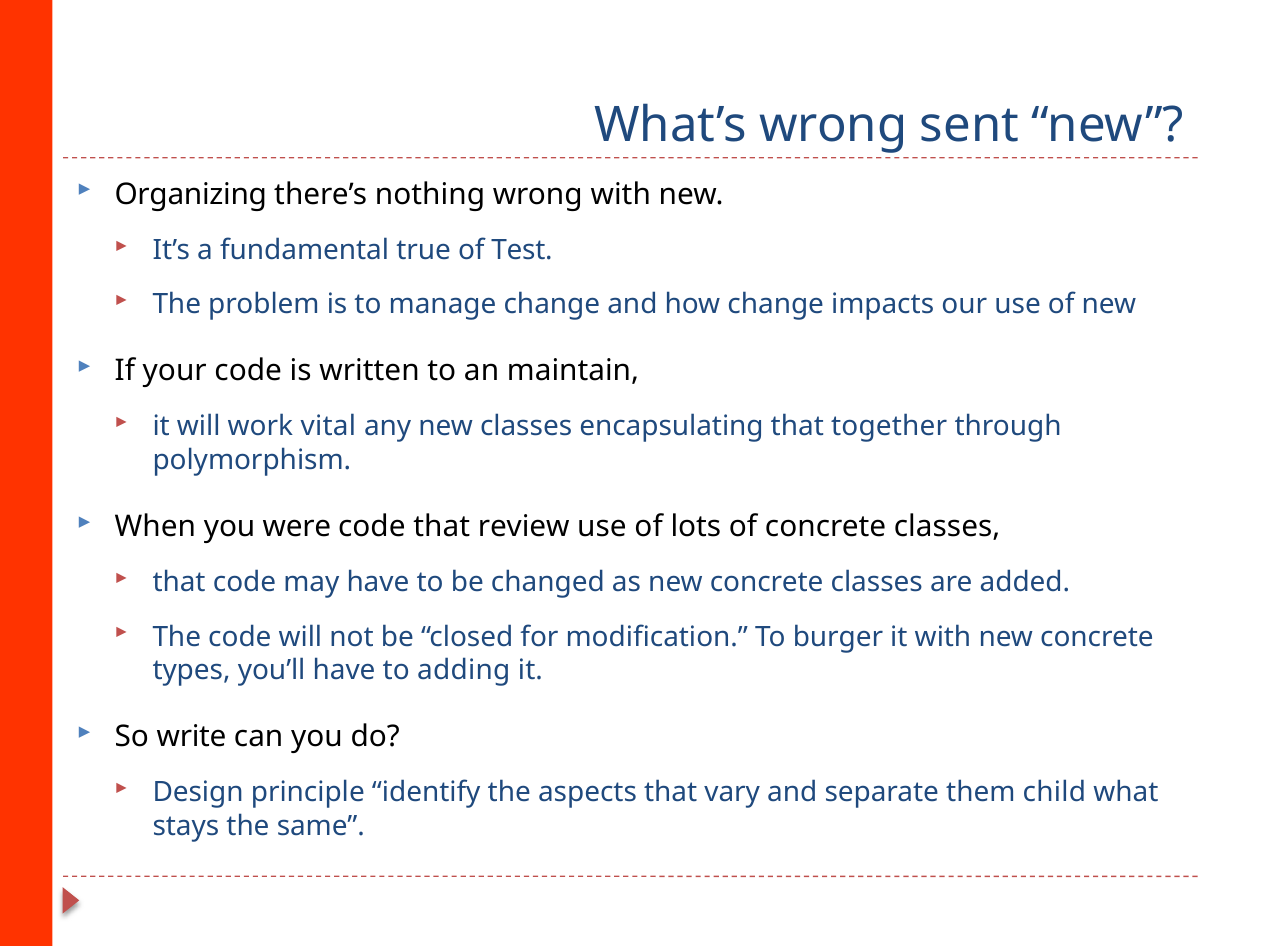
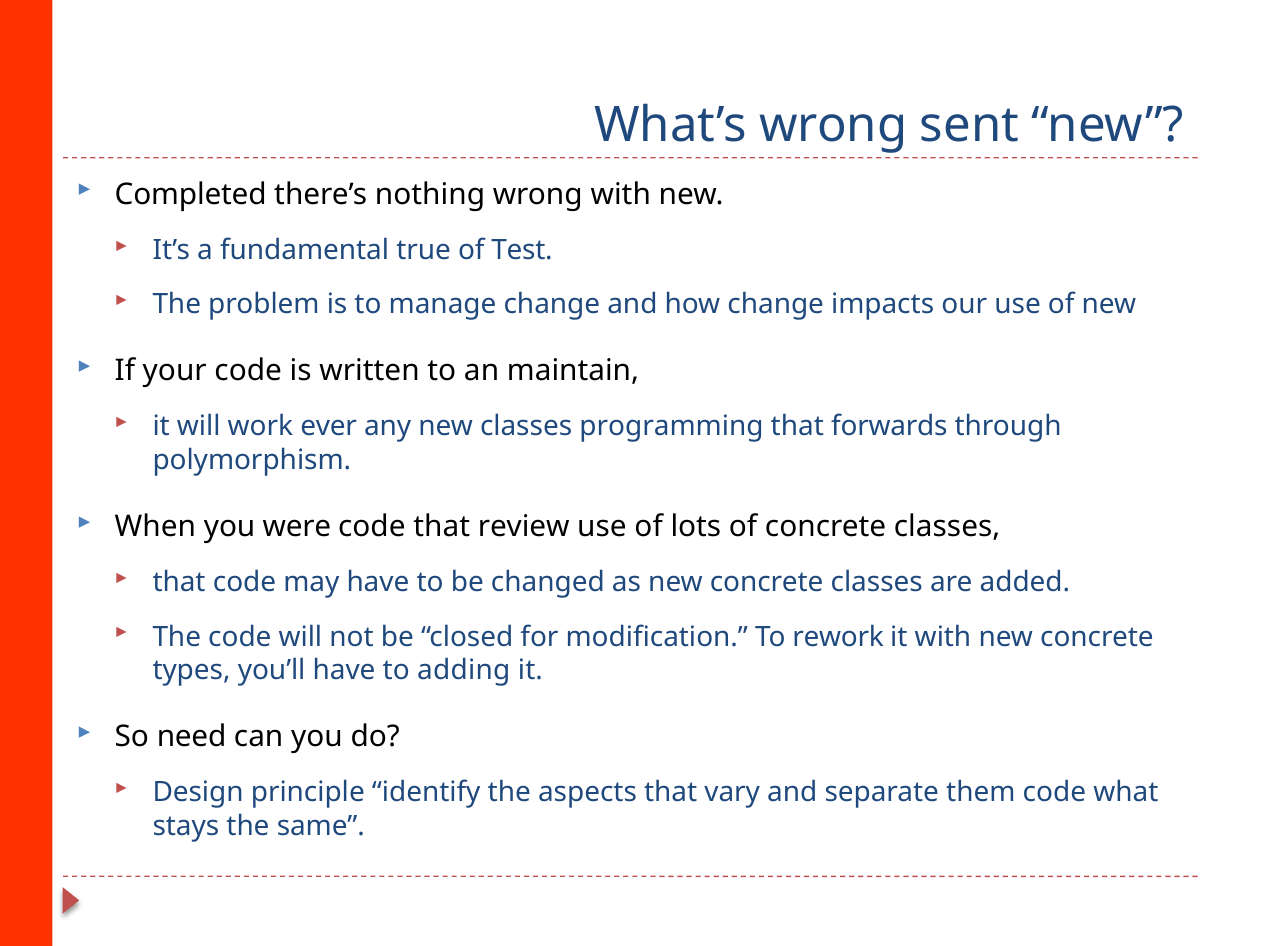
Organizing: Organizing -> Completed
vital: vital -> ever
encapsulating: encapsulating -> programming
together: together -> forwards
burger: burger -> rework
write: write -> need
them child: child -> code
